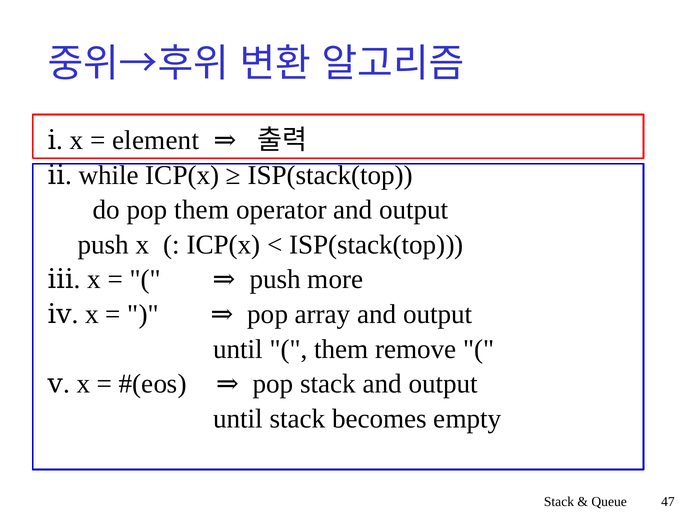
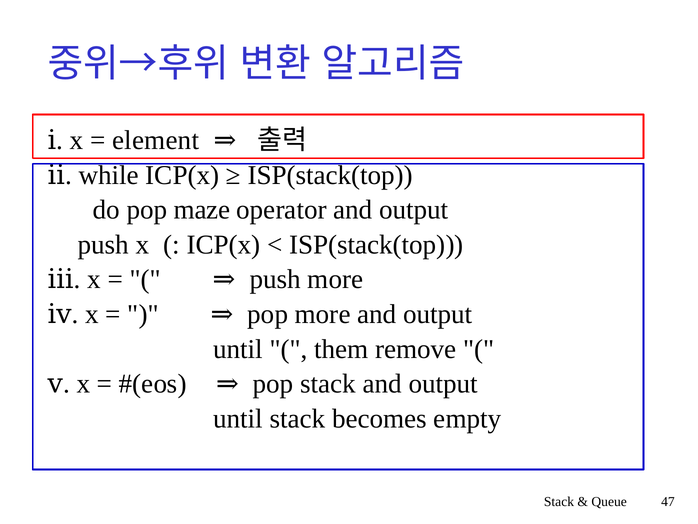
pop them: them -> maze
pop array: array -> more
